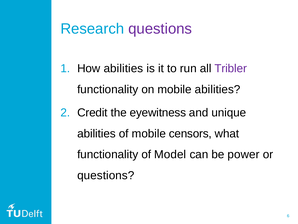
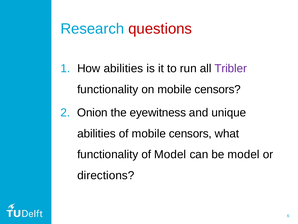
questions at (160, 29) colour: purple -> red
on mobile abilities: abilities -> censors
Credit: Credit -> Onion
be power: power -> model
questions at (106, 175): questions -> directions
